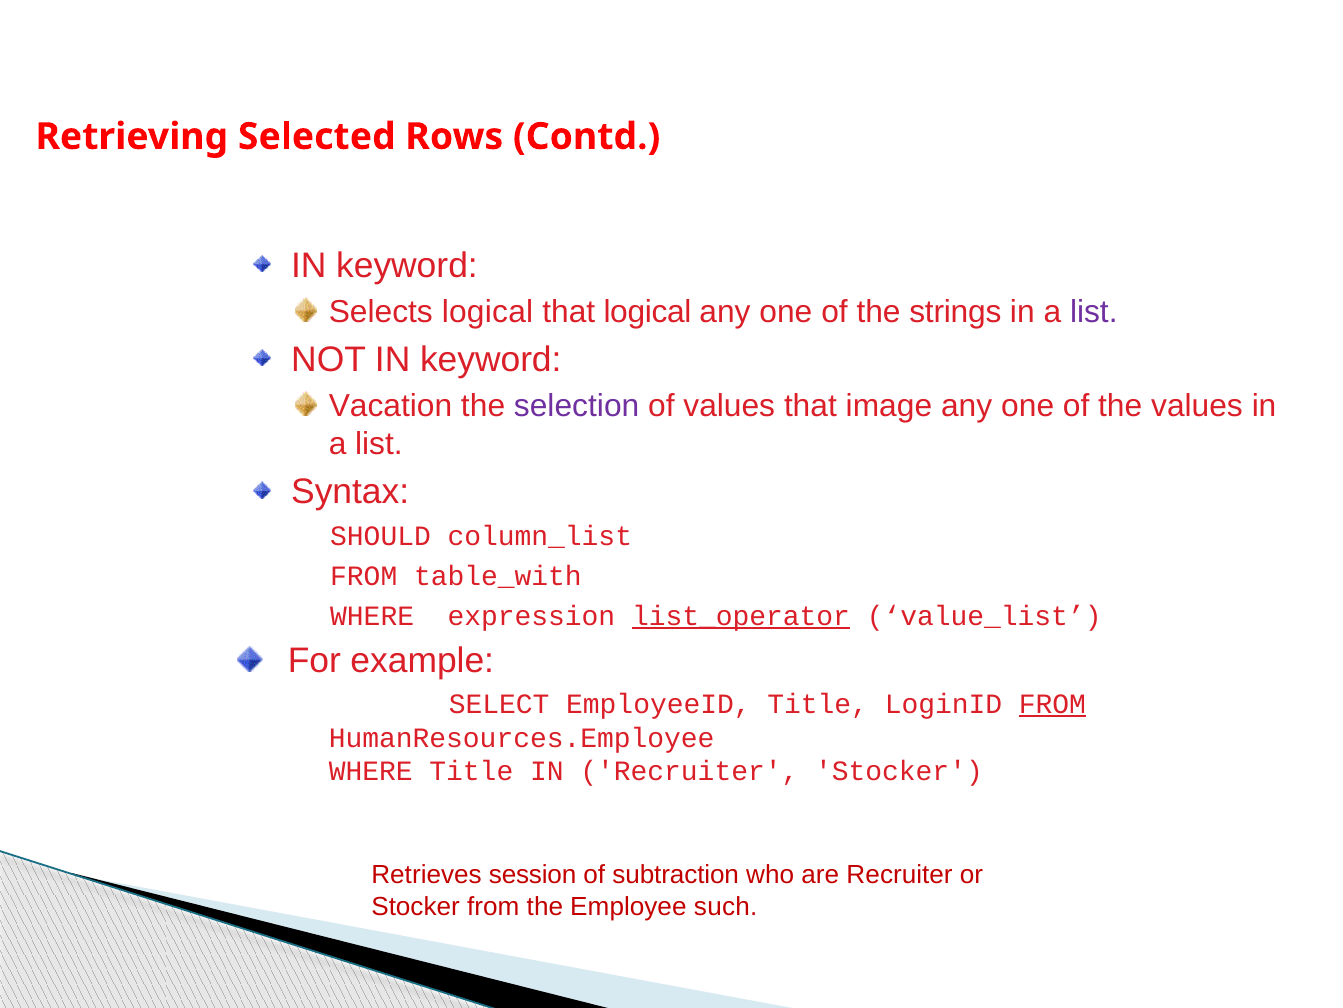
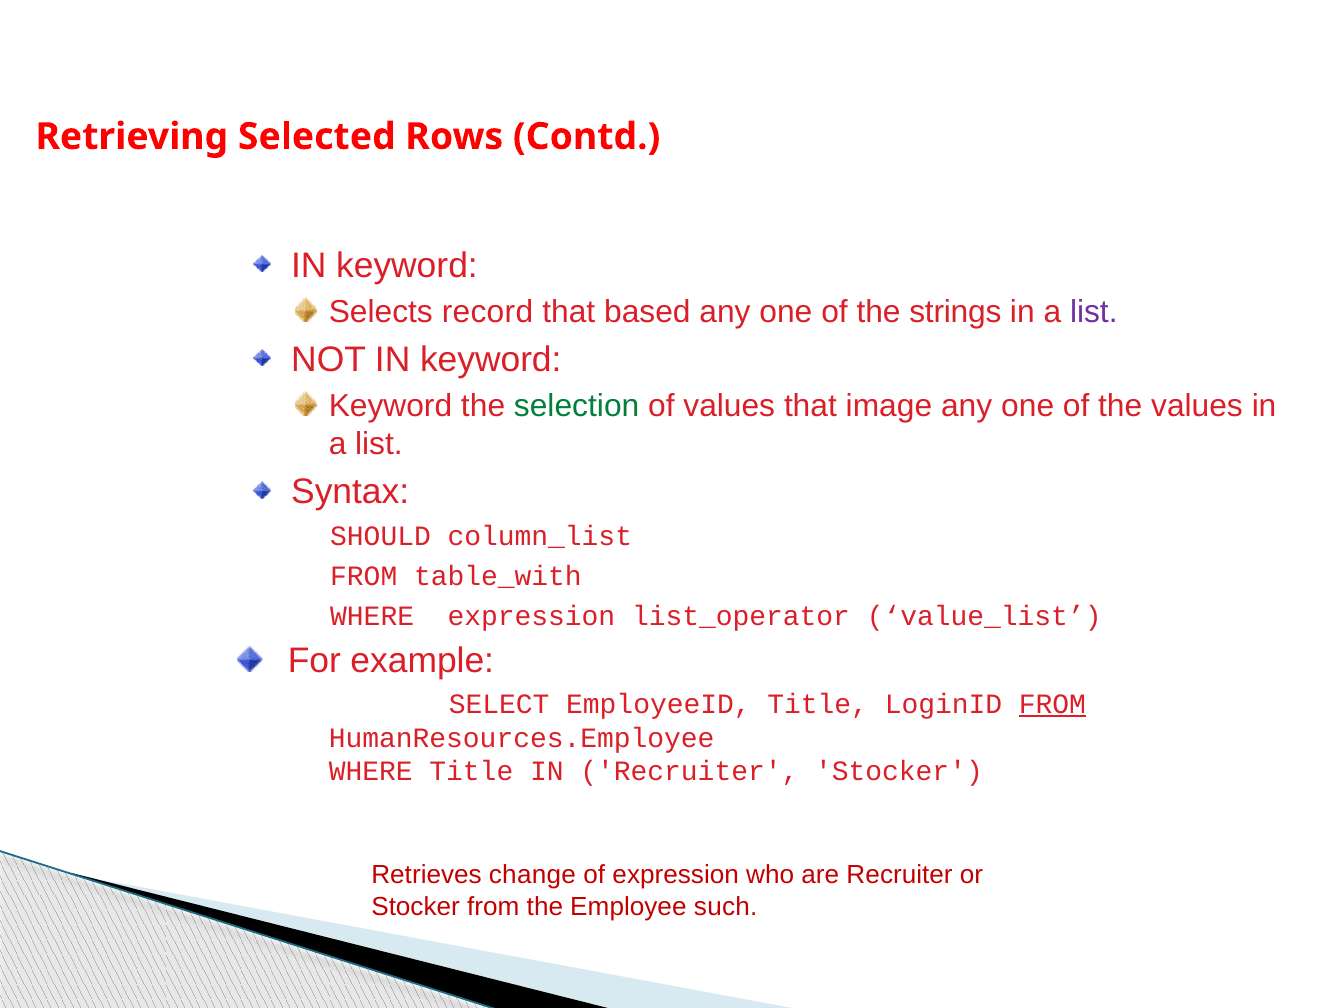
Selects logical: logical -> record
that logical: logical -> based
Vacation at (391, 405): Vacation -> Keyword
selection colour: purple -> green
list_operator underline: present -> none
session: session -> change
of subtraction: subtraction -> expression
